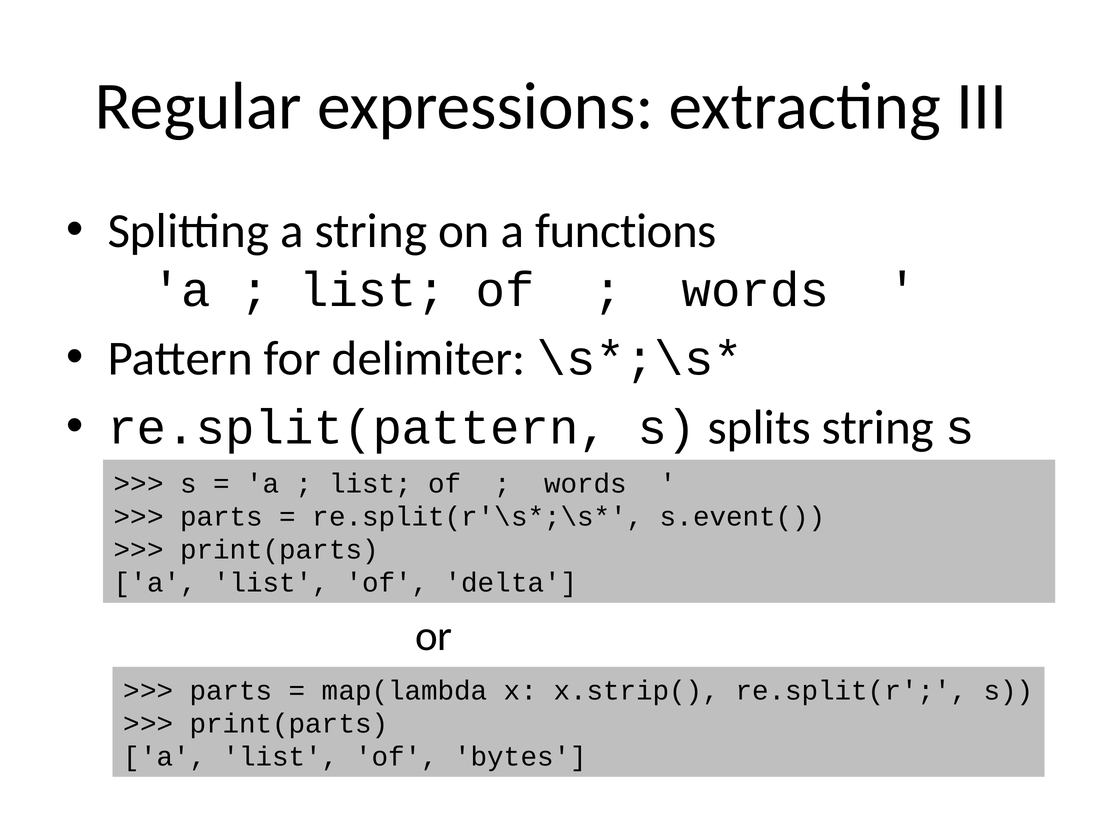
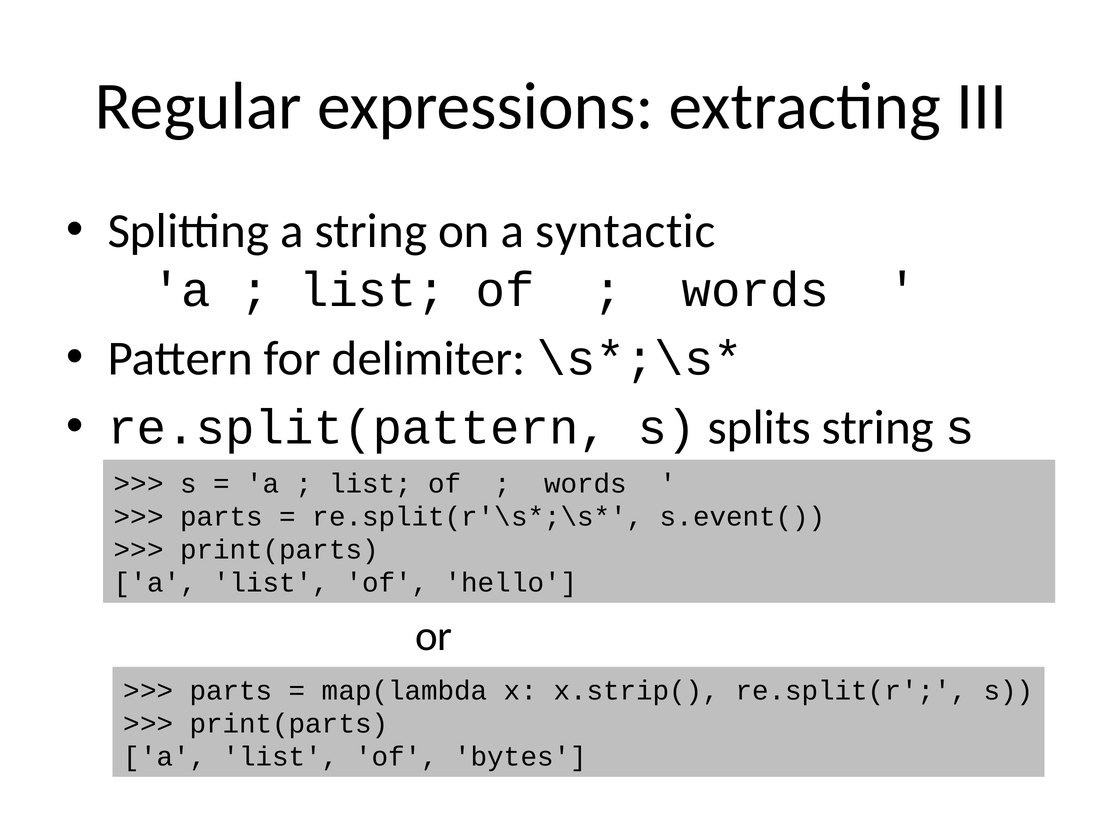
functions: functions -> syntactic
delta: delta -> hello
